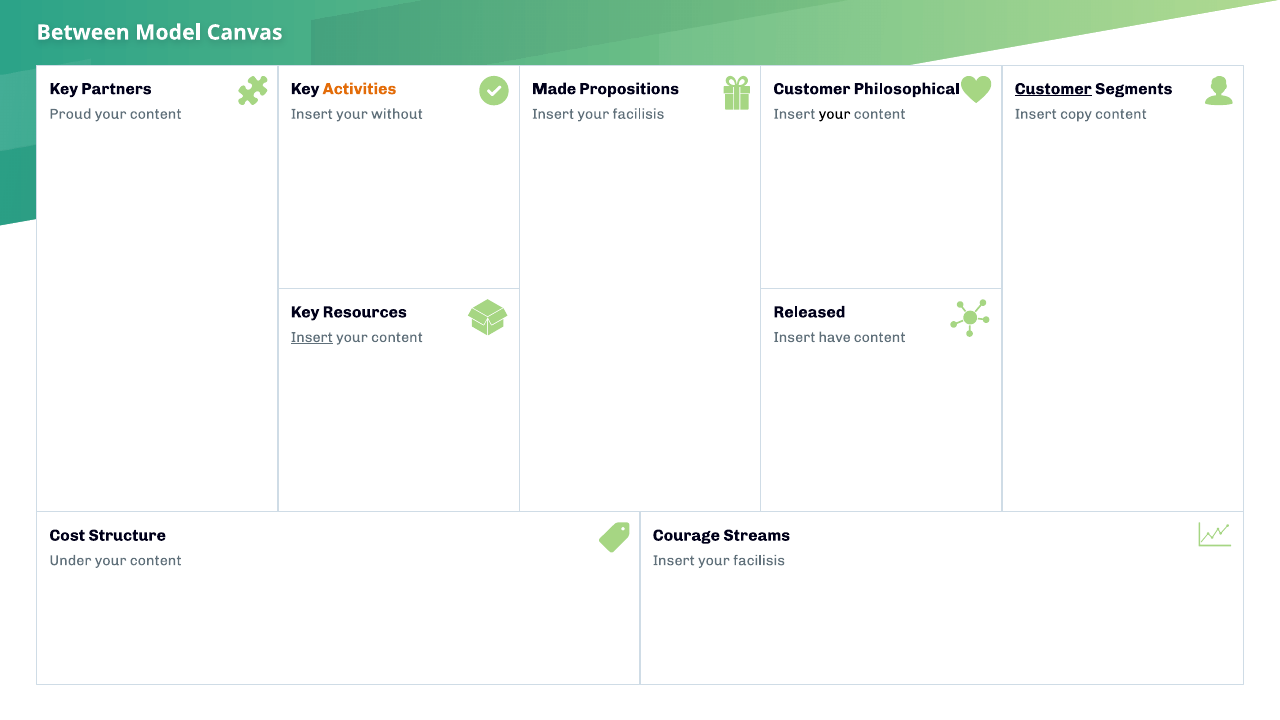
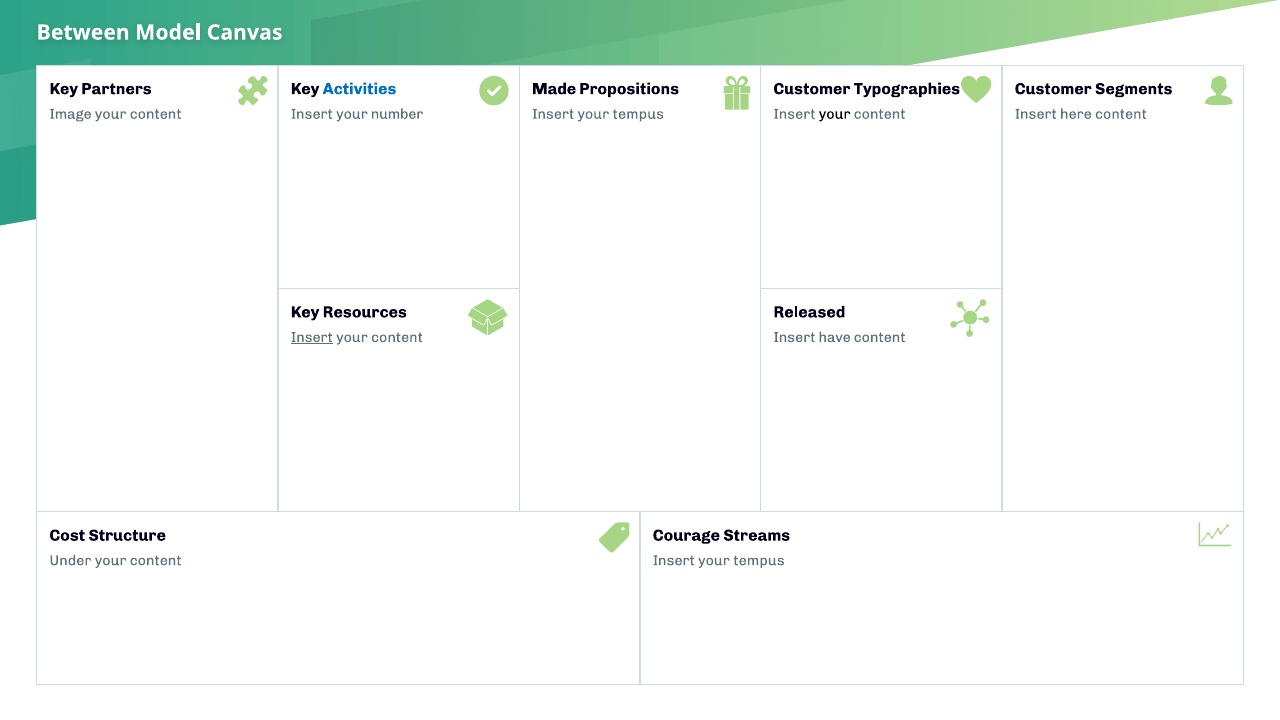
Activities colour: orange -> blue
Philosophical: Philosophical -> Typographies
Customer at (1053, 89) underline: present -> none
Proud: Proud -> Image
without: without -> number
facilisis at (638, 114): facilisis -> tempus
copy: copy -> here
facilisis at (759, 561): facilisis -> tempus
